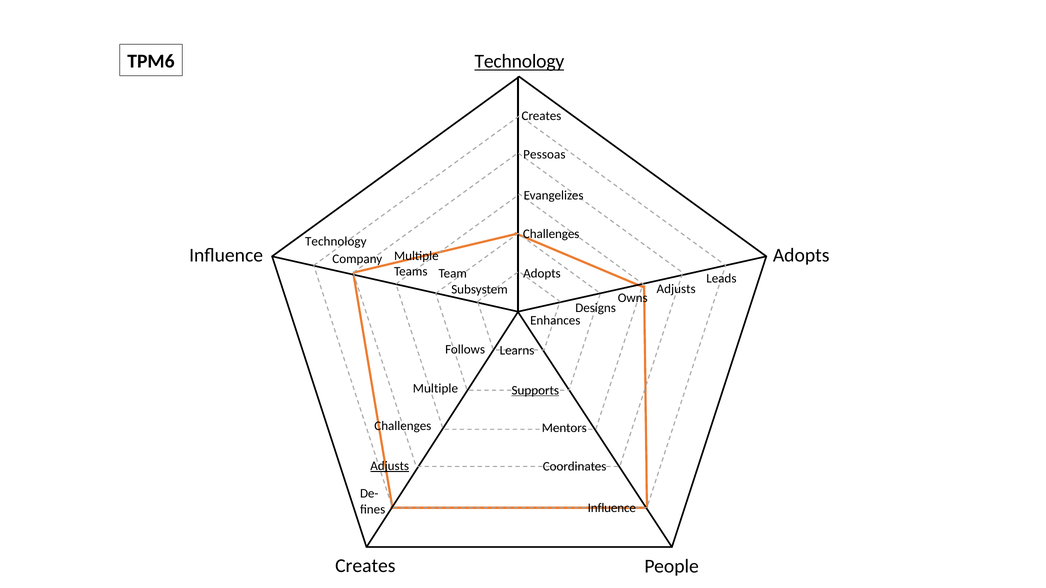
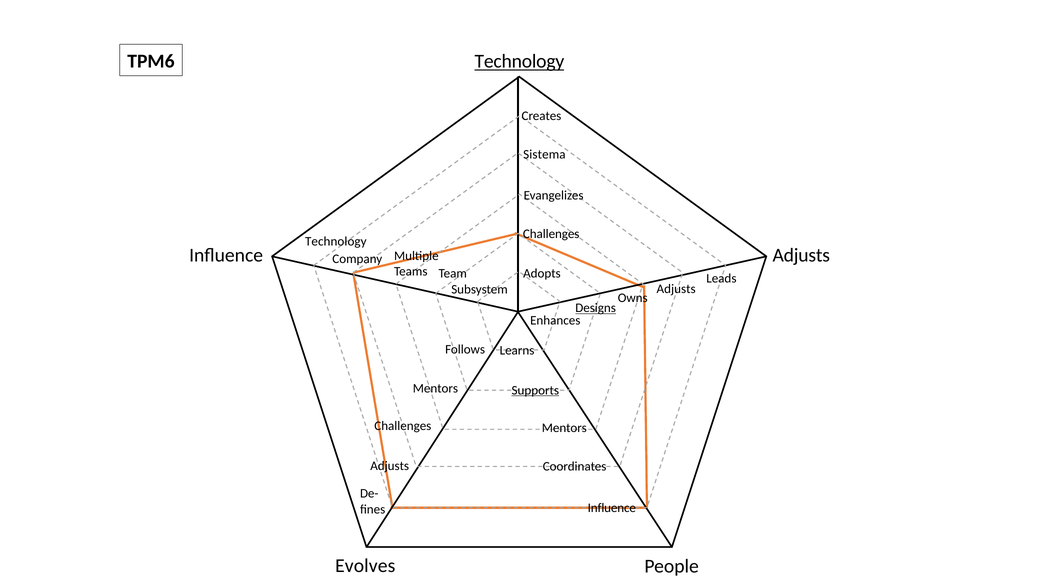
Pessoas: Pessoas -> Sistema
Adopts at (801, 256): Adopts -> Adjusts
Designs underline: none -> present
Multiple at (435, 389): Multiple -> Mentors
Adjusts at (390, 466) underline: present -> none
Creates at (365, 566): Creates -> Evolves
